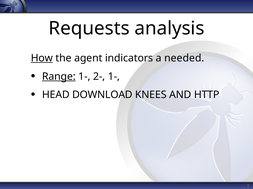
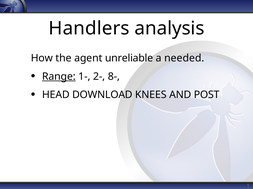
Requests: Requests -> Handlers
How underline: present -> none
indicators: indicators -> unreliable
2- 1-: 1- -> 8-
HTTP: HTTP -> POST
